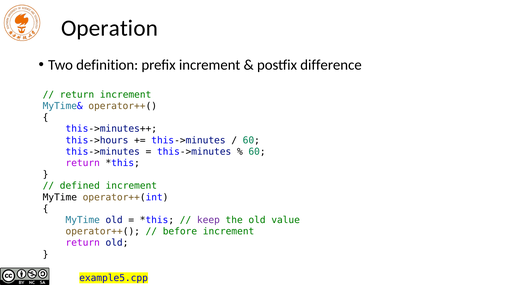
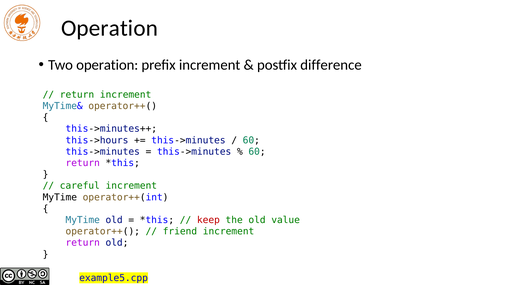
Two definition: definition -> operation
defined: defined -> careful
keep colour: purple -> red
before: before -> friend
